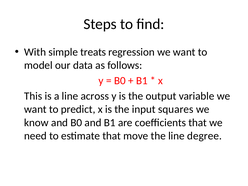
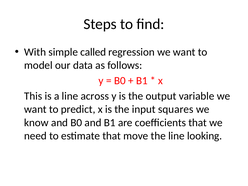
treats: treats -> called
degree: degree -> looking
